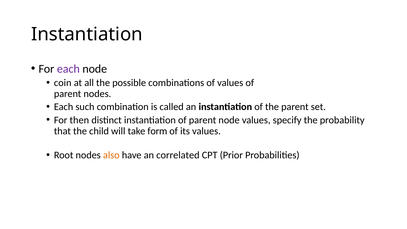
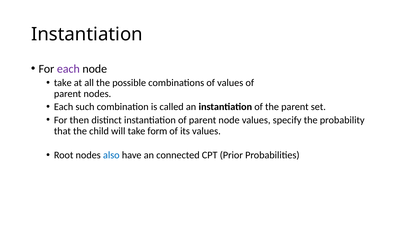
coin at (63, 83): coin -> take
also colour: orange -> blue
correlated: correlated -> connected
